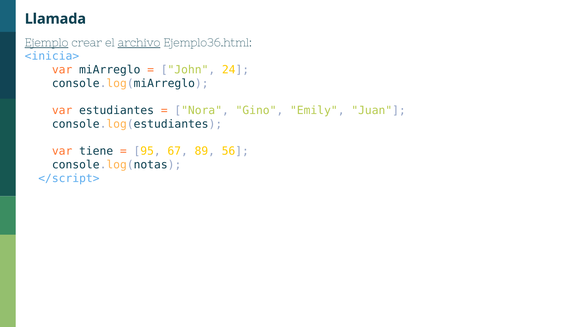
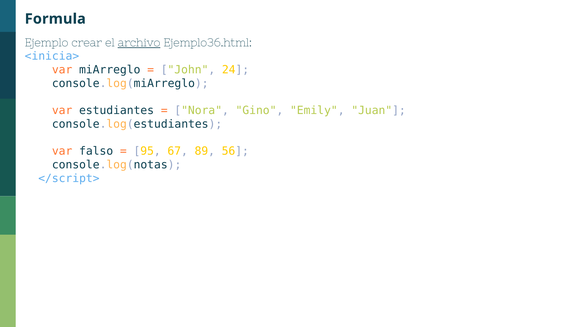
Llamada: Llamada -> Formula
Ejemplo underline: present -> none
tiene: tiene -> falso
